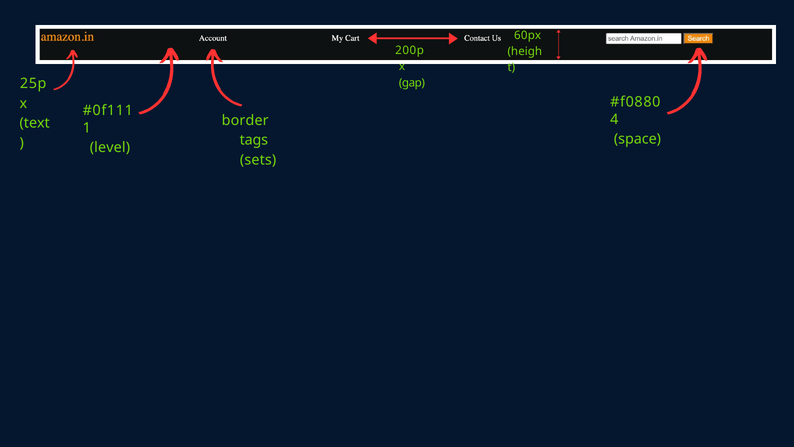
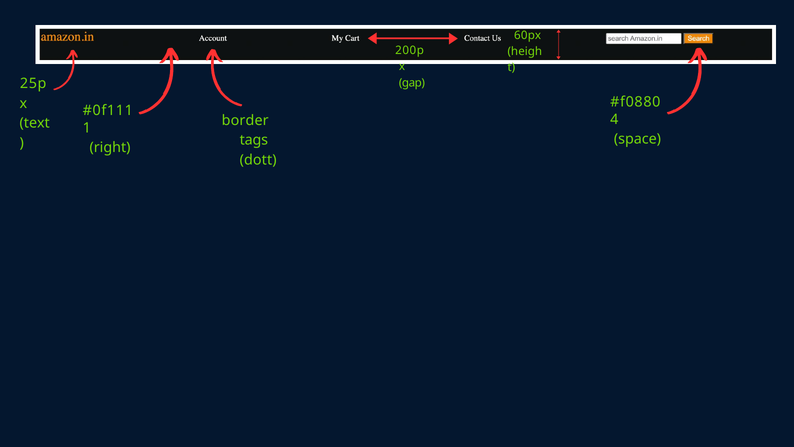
level: level -> right
sets: sets -> dott
